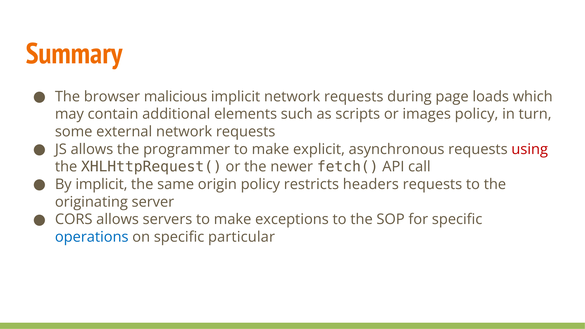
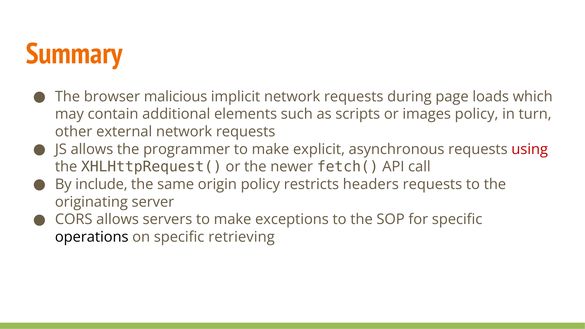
some: some -> other
By implicit: implicit -> include
operations colour: blue -> black
particular: particular -> retrieving
